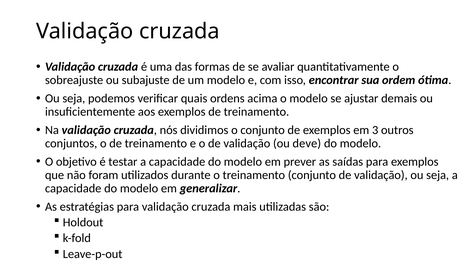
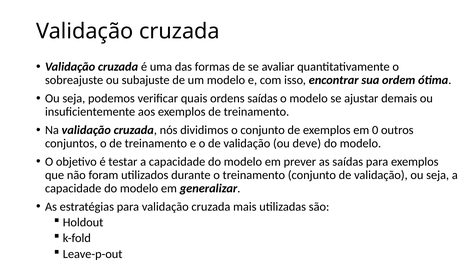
ordens acima: acima -> saídas
3: 3 -> 0
